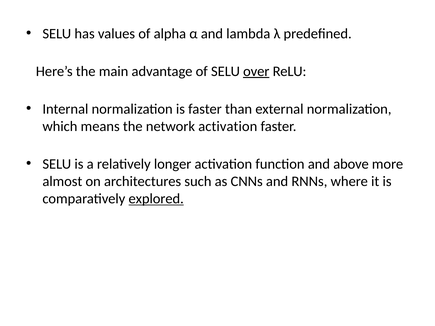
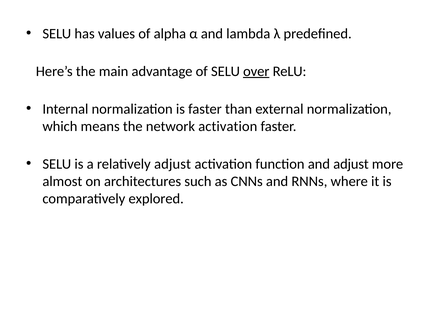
relatively longer: longer -> adjust
and above: above -> adjust
explored underline: present -> none
